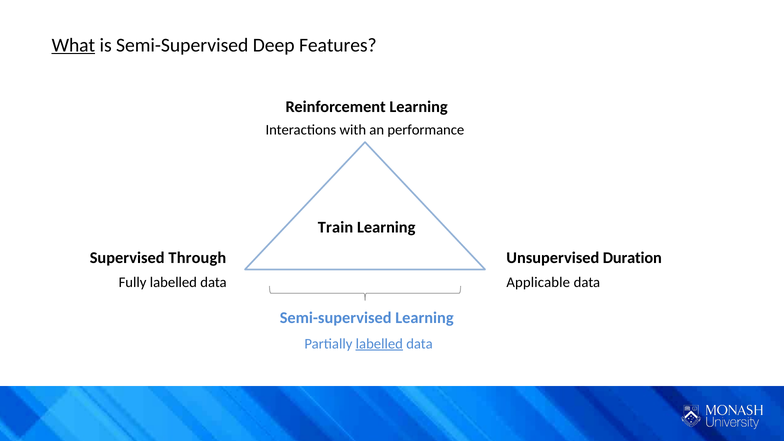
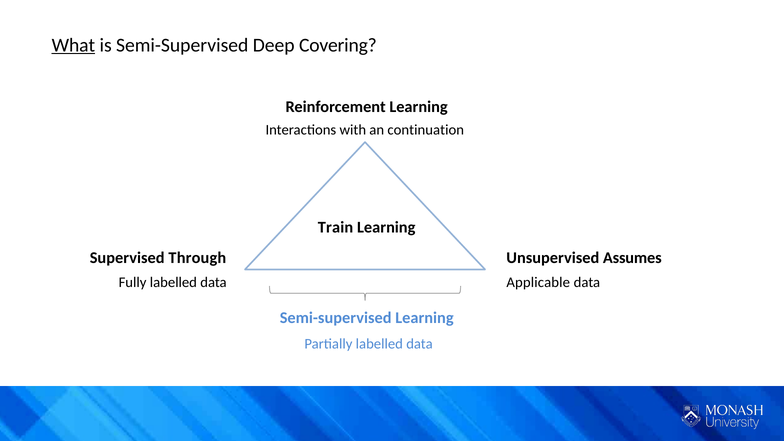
Features: Features -> Covering
performance: performance -> continuation
Duration: Duration -> Assumes
labelled at (379, 344) underline: present -> none
